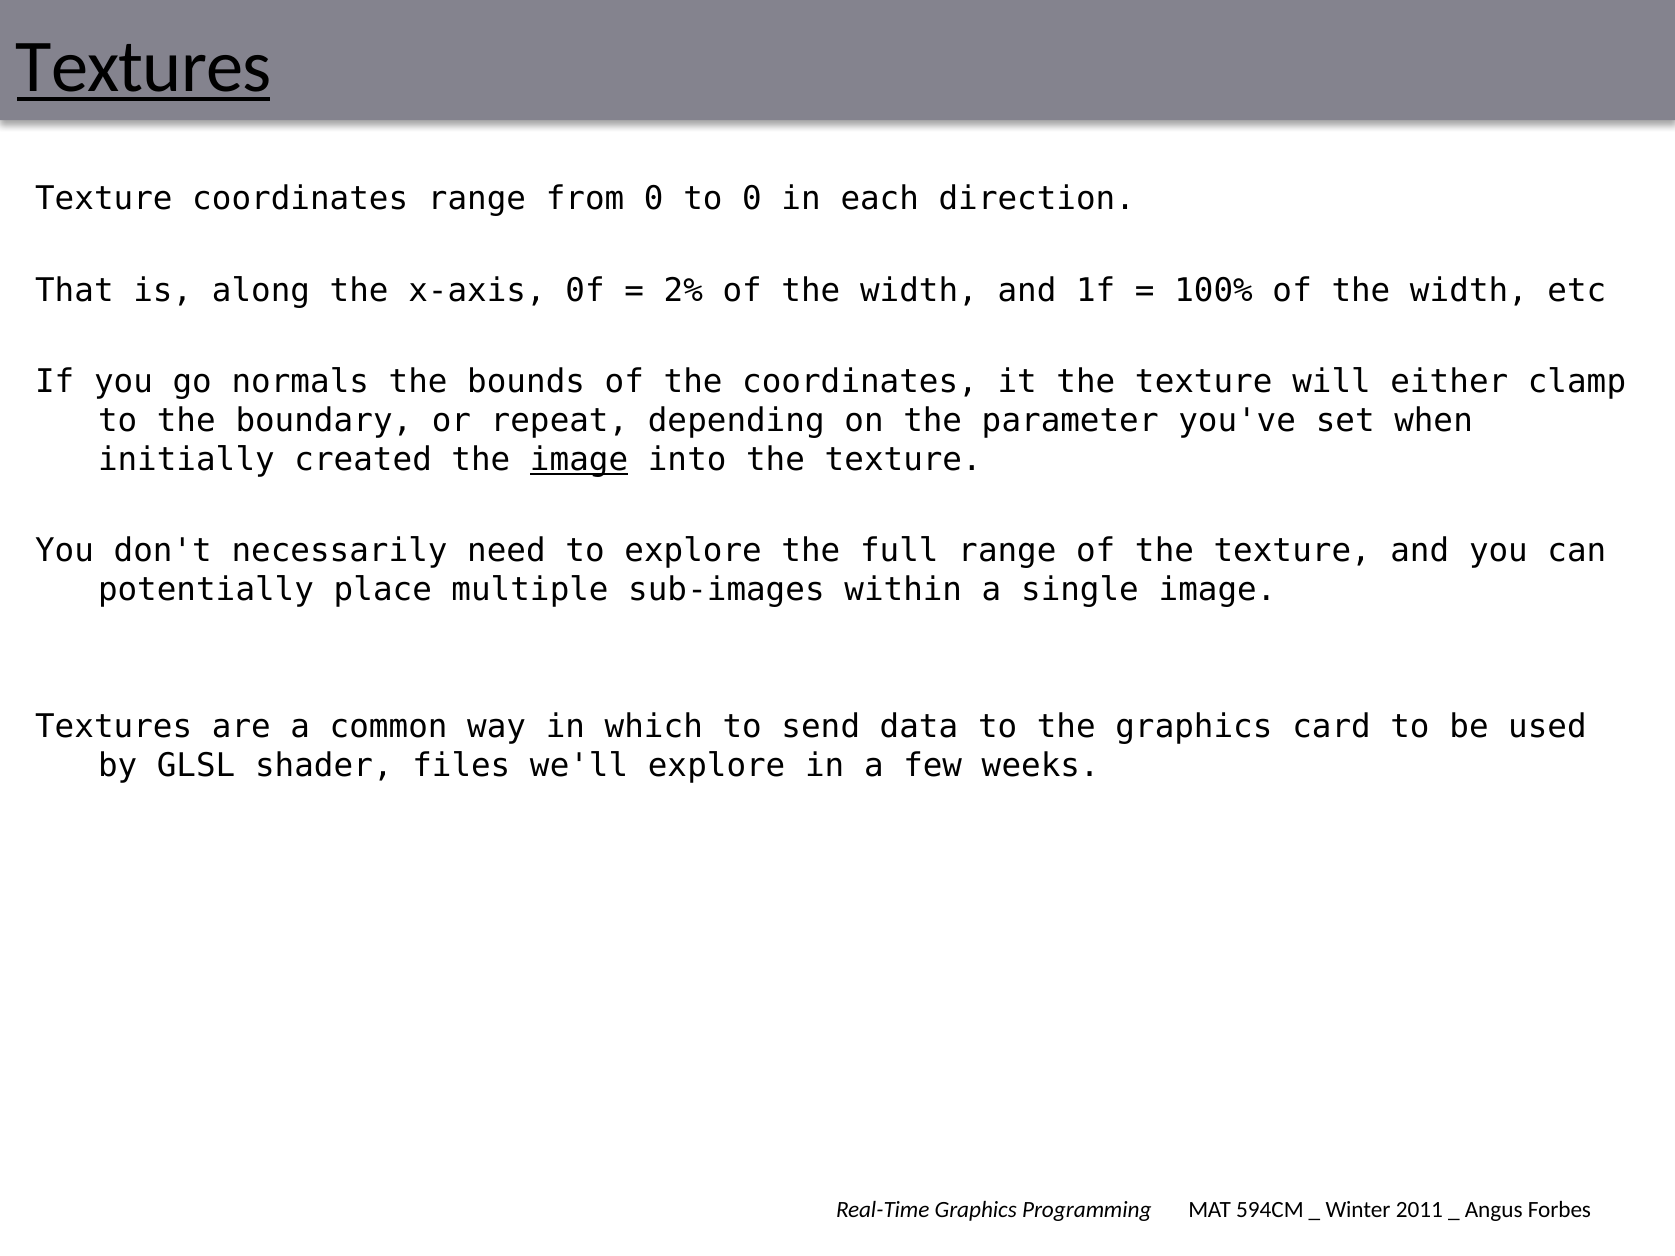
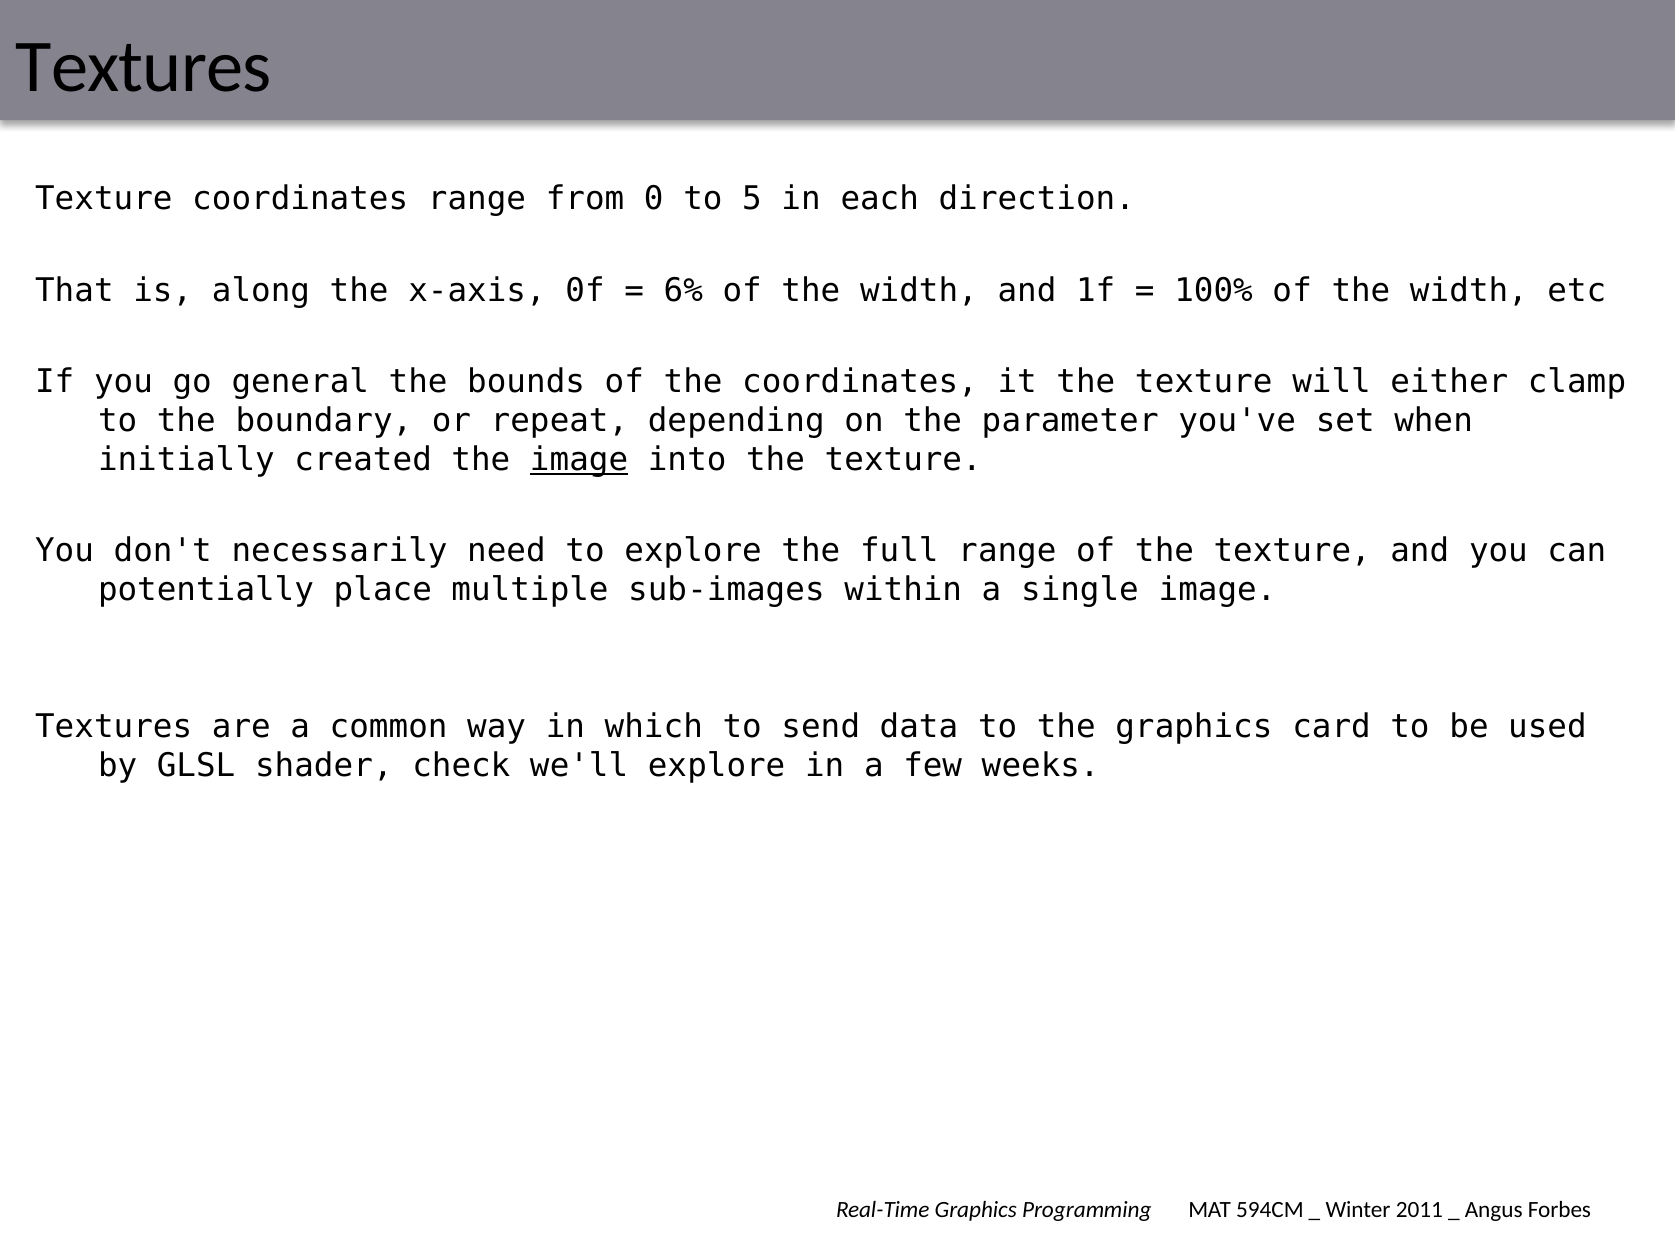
Textures at (144, 67) underline: present -> none
to 0: 0 -> 5
2%: 2% -> 6%
normals: normals -> general
files: files -> check
